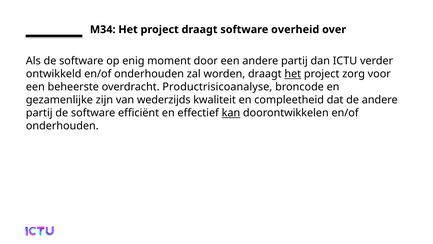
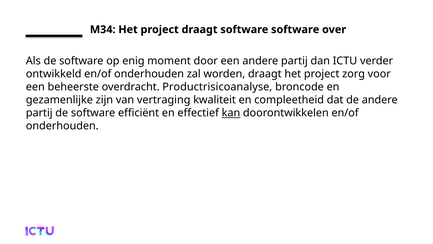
software overheid: overheid -> software
het at (293, 74) underline: present -> none
wederzijds: wederzijds -> vertraging
